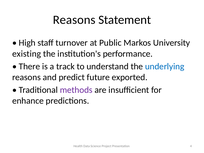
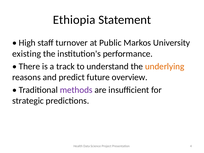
Reasons at (74, 20): Reasons -> Ethiopia
underlying colour: blue -> orange
exported: exported -> overview
enhance: enhance -> strategic
